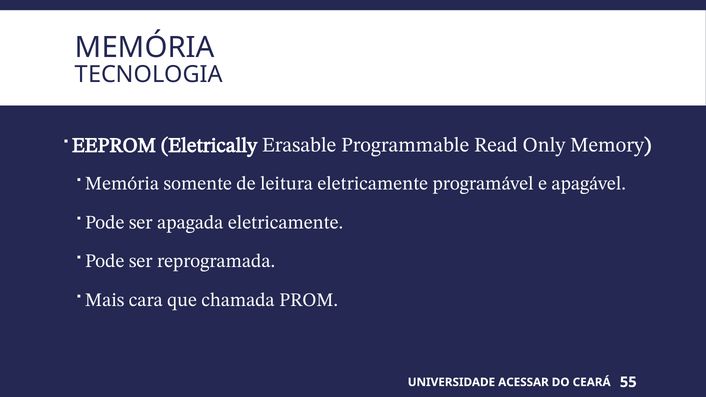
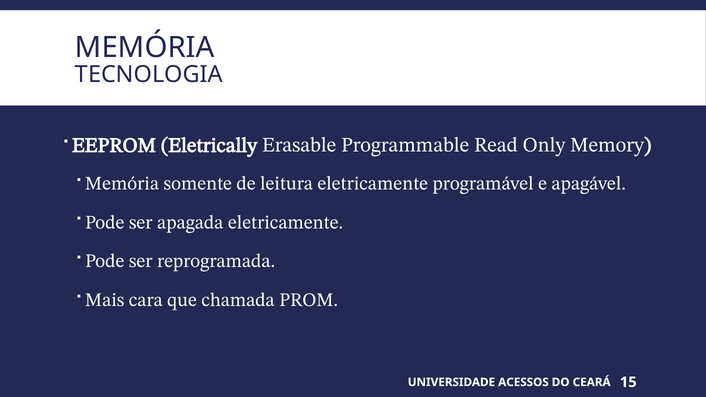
ACESSAR: ACESSAR -> ACESSOS
55: 55 -> 15
